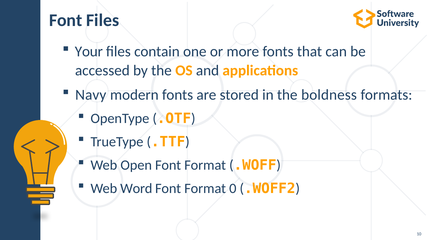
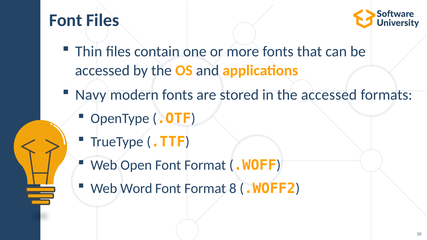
Your: Your -> Thin
the boldness: boldness -> accessed
0: 0 -> 8
